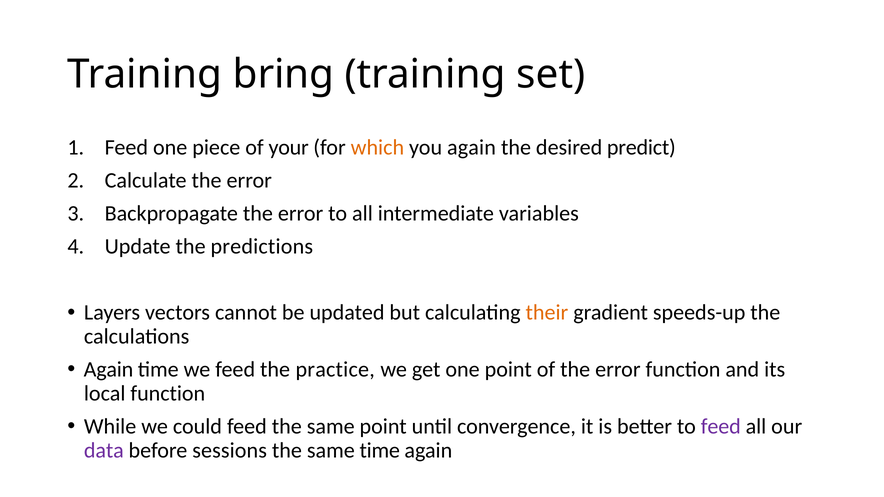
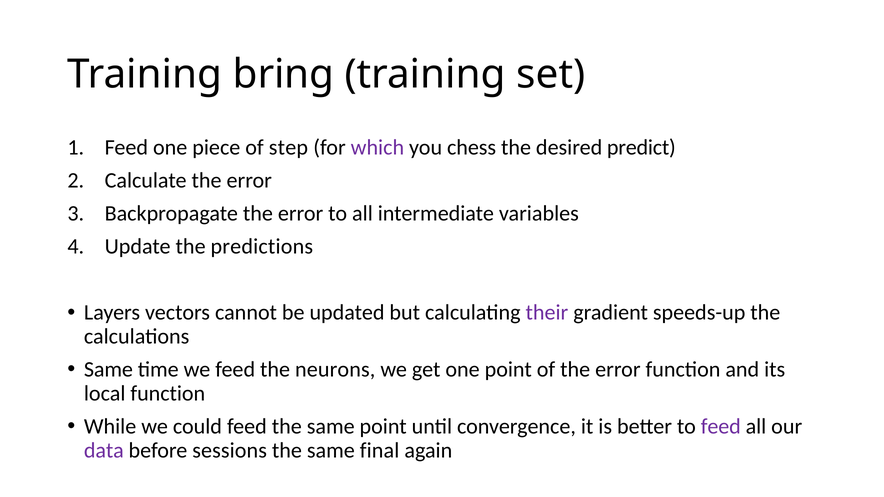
your: your -> step
which colour: orange -> purple
you again: again -> chess
their colour: orange -> purple
Again at (108, 370): Again -> Same
practice: practice -> neurons
same time: time -> final
